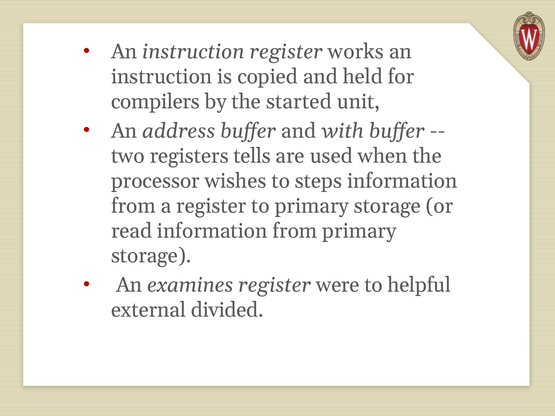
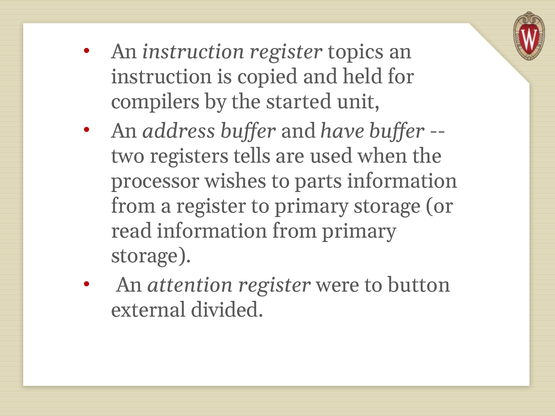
works: works -> topics
with: with -> have
steps: steps -> parts
examines: examines -> attention
helpful: helpful -> button
